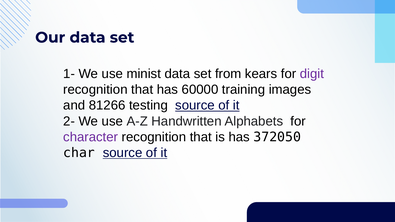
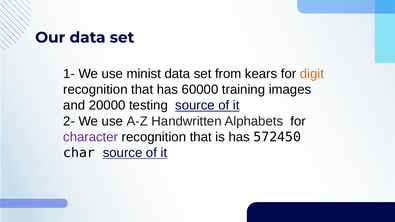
digit colour: purple -> orange
81266: 81266 -> 20000
372050: 372050 -> 572450
